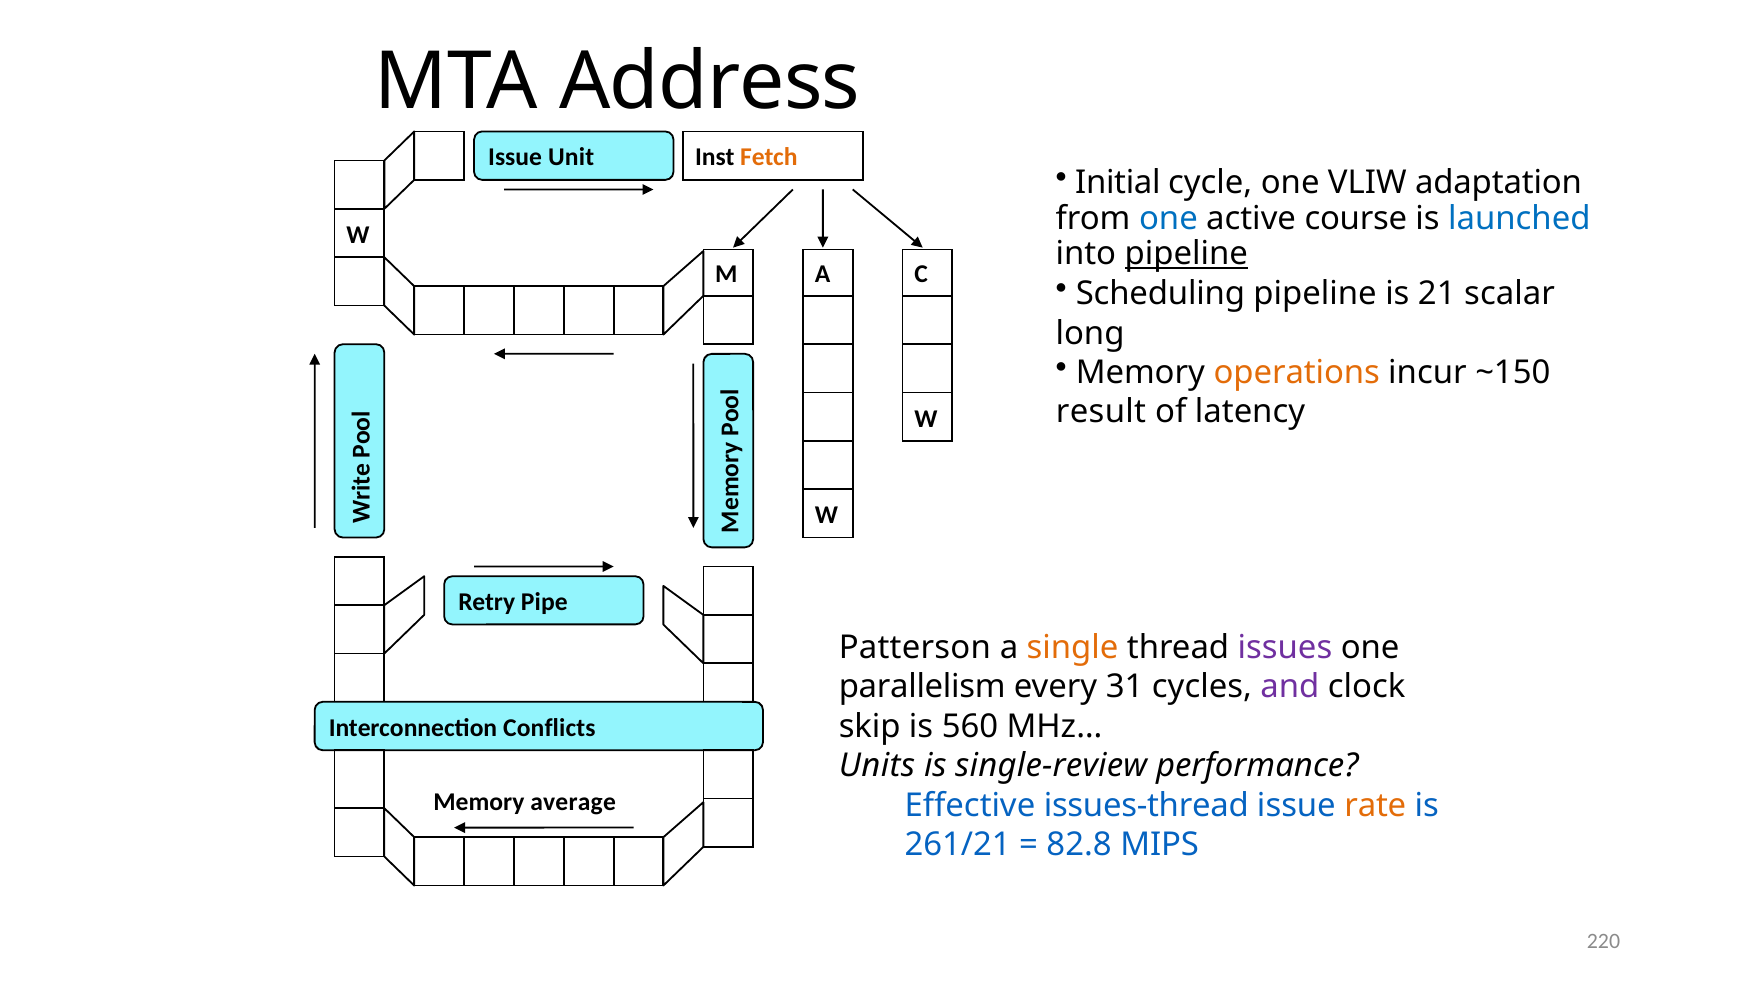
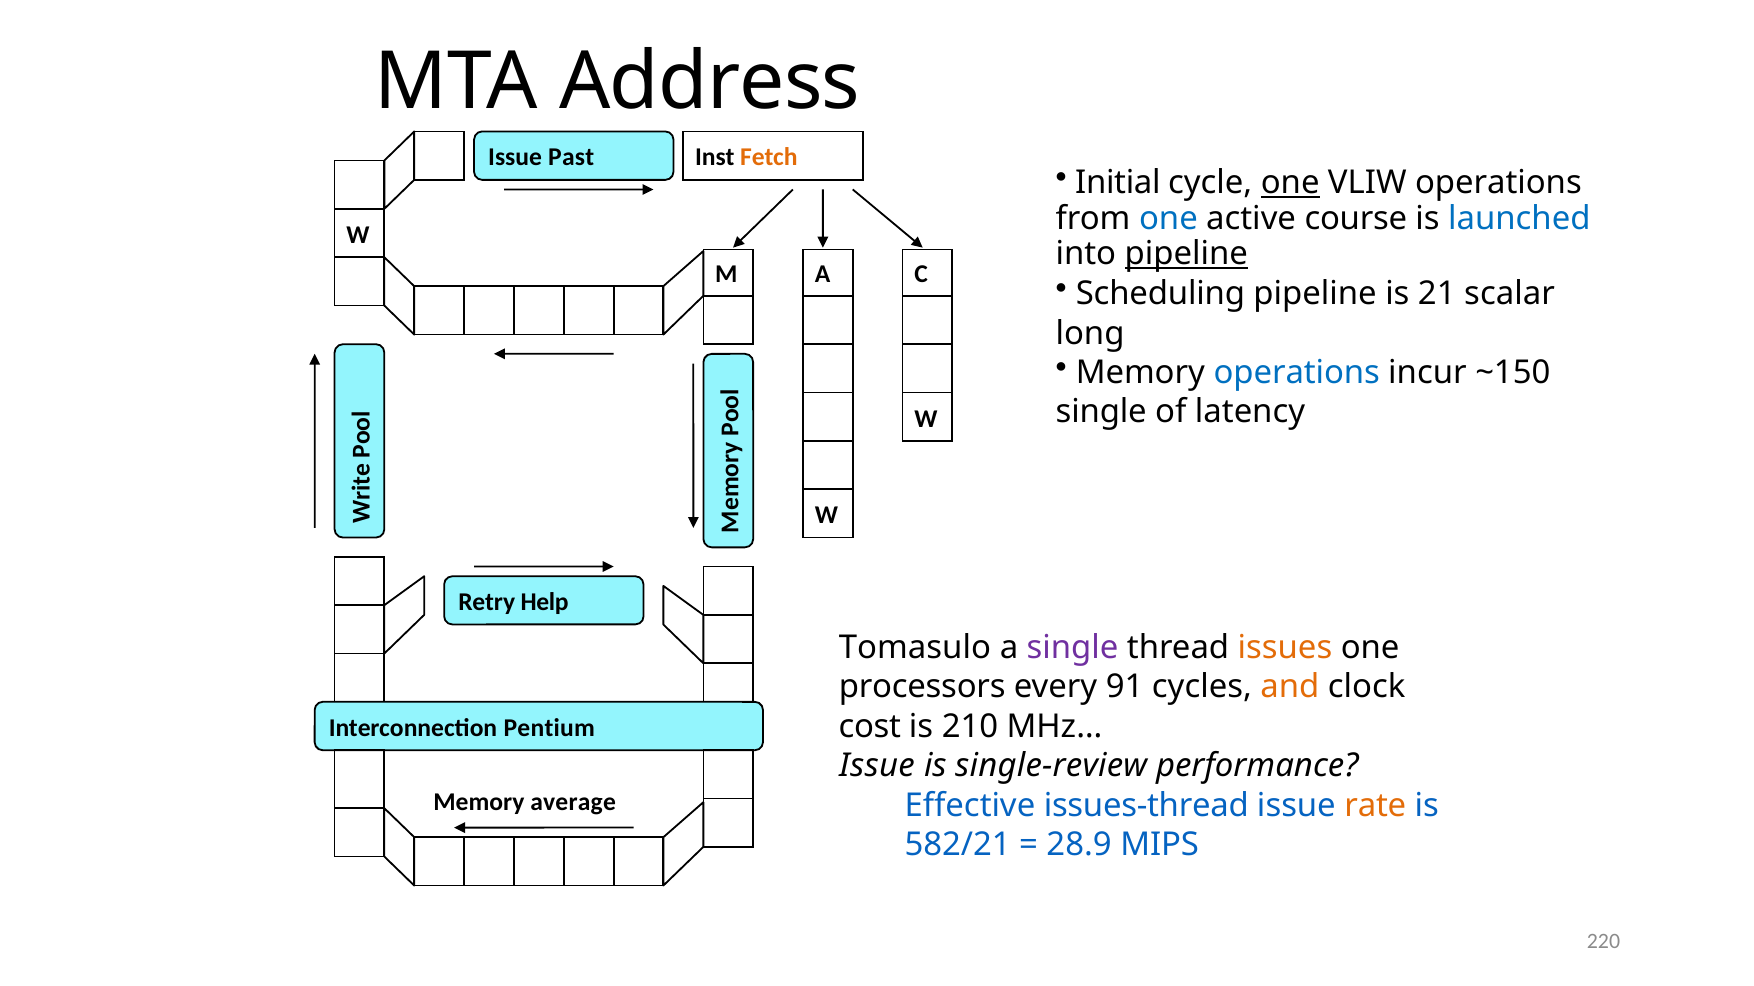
Unit: Unit -> Past
one at (1290, 183) underline: none -> present
VLIW adaptation: adaptation -> operations
operations at (1297, 373) colour: orange -> blue
result at (1101, 412): result -> single
Pipe: Pipe -> Help
Patterson: Patterson -> Tomasulo
single at (1073, 648) colour: orange -> purple
issues colour: purple -> orange
parallelism: parallelism -> processors
31: 31 -> 91
and colour: purple -> orange
skip: skip -> cost
560: 560 -> 210
Conflicts: Conflicts -> Pentium
Units at (877, 766): Units -> Issue
261/21: 261/21 -> 582/21
82.8: 82.8 -> 28.9
